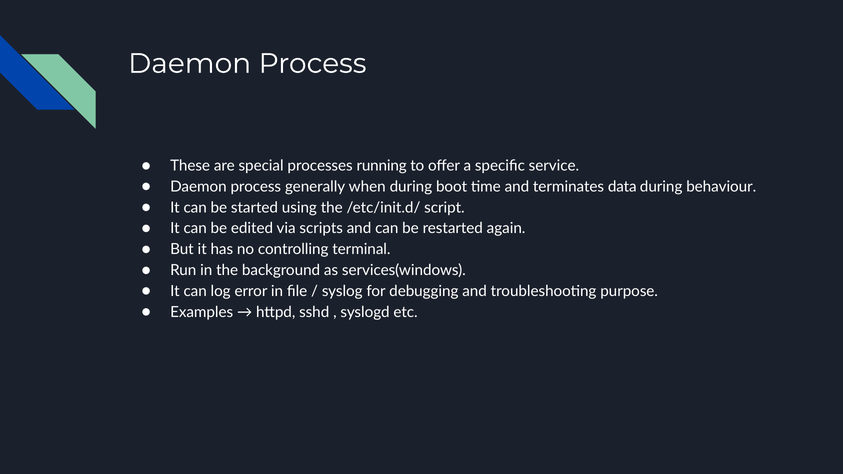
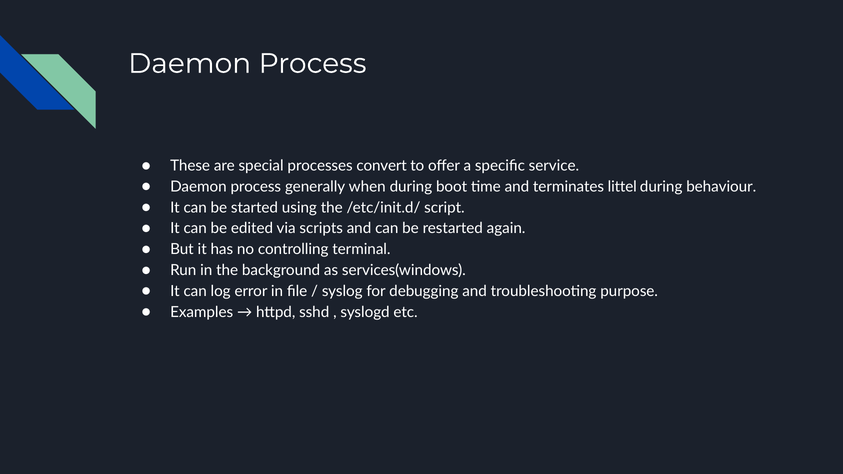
running: running -> convert
data: data -> littel
